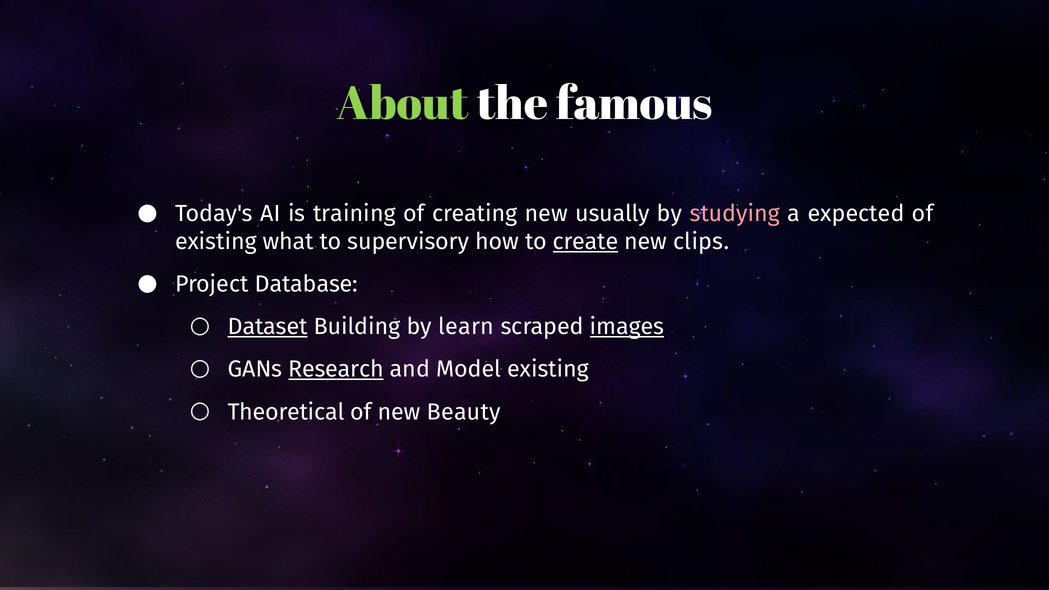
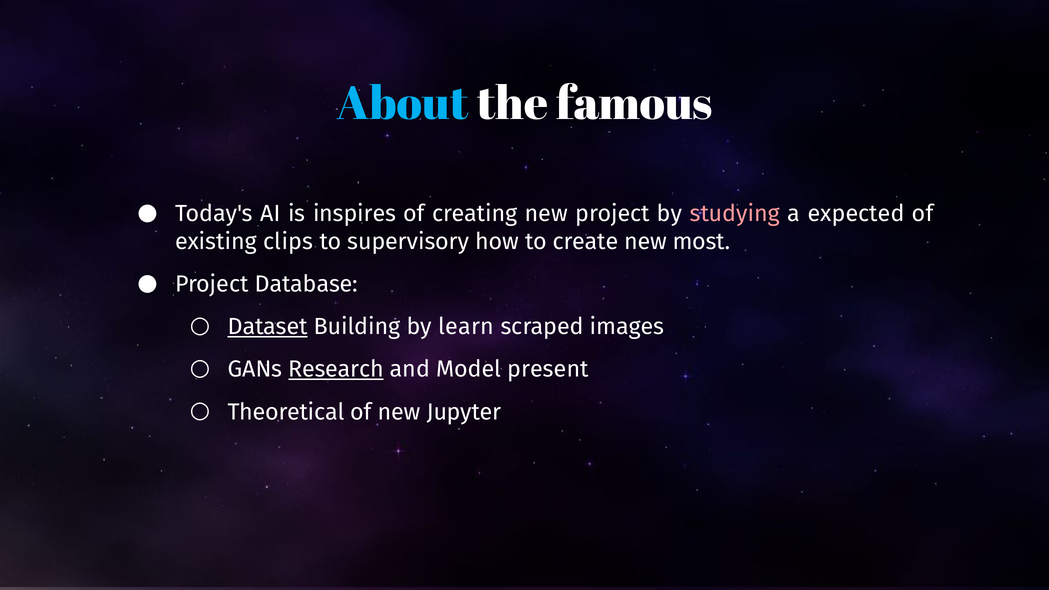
About colour: light green -> light blue
training: training -> inspires
new usually: usually -> project
what: what -> clips
create underline: present -> none
clips: clips -> most
images underline: present -> none
Model existing: existing -> present
Beauty: Beauty -> Jupyter
